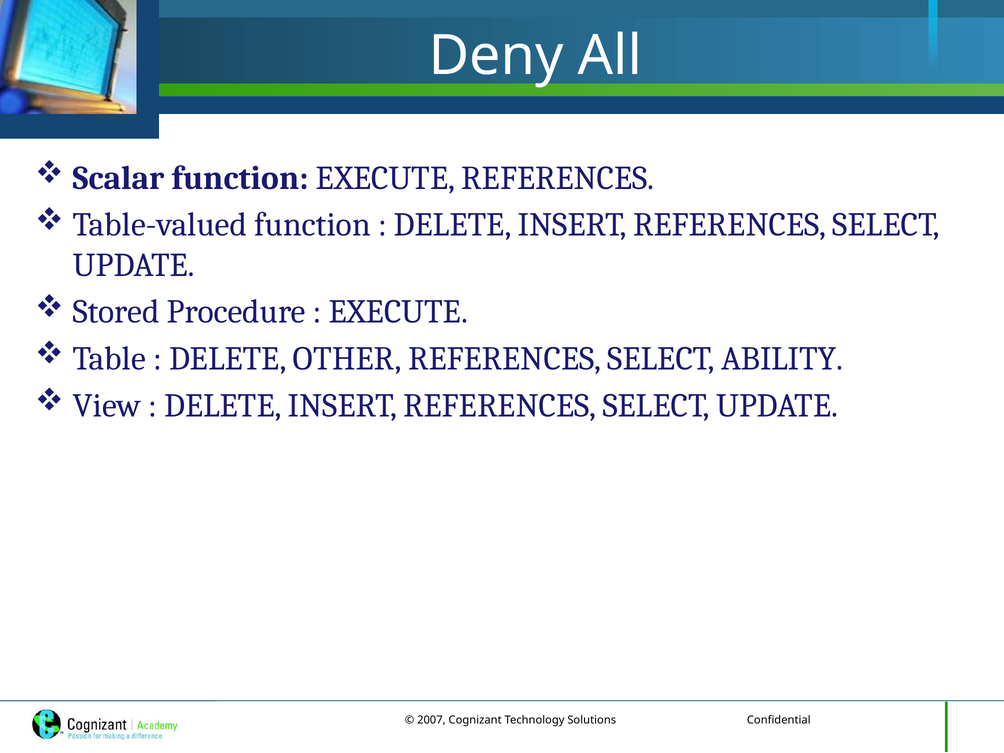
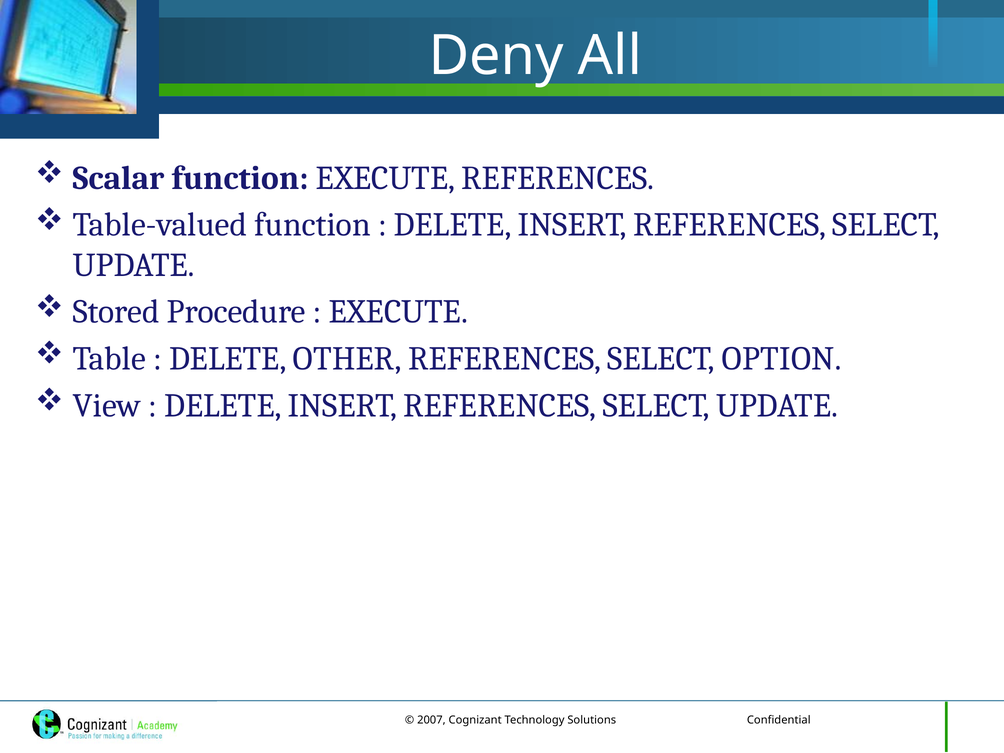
ABILITY: ABILITY -> OPTION
